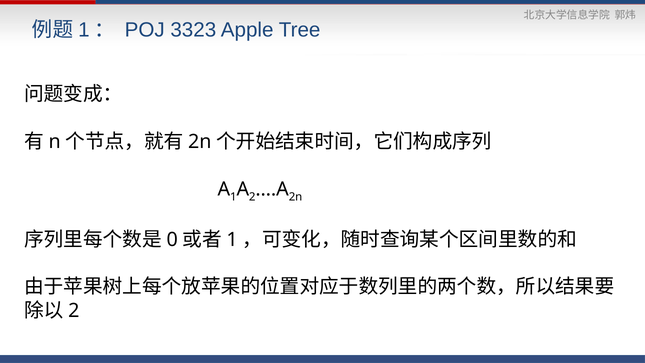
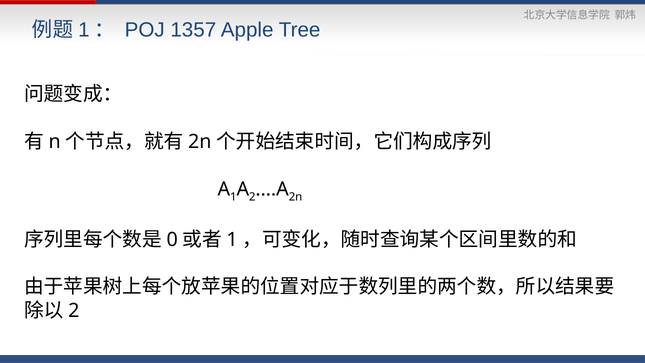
3323: 3323 -> 1357
